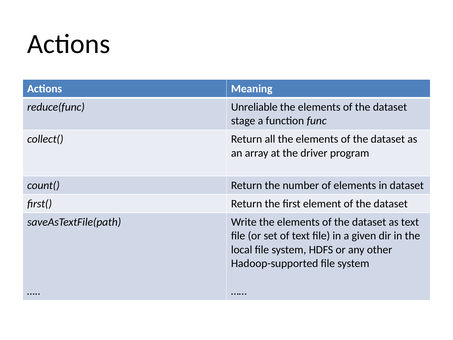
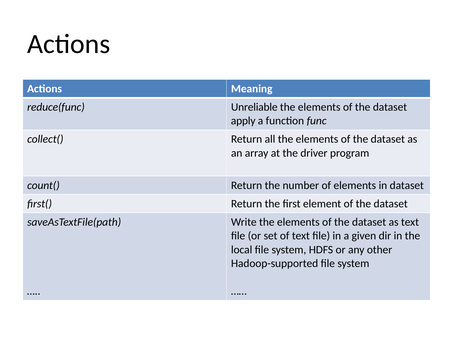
stage: stage -> apply
